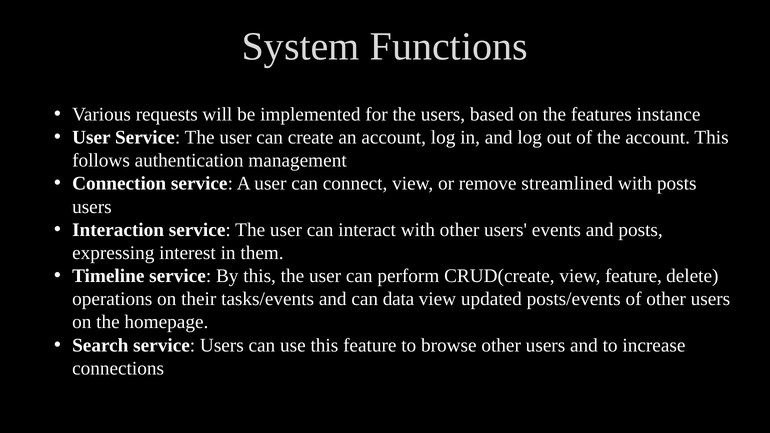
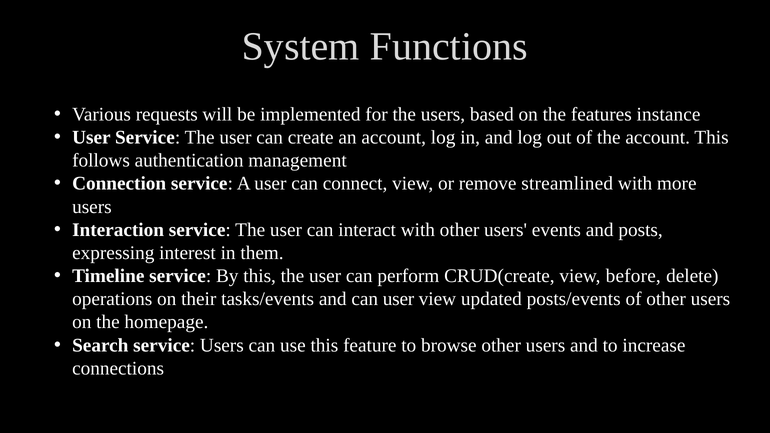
with posts: posts -> more
view feature: feature -> before
can data: data -> user
